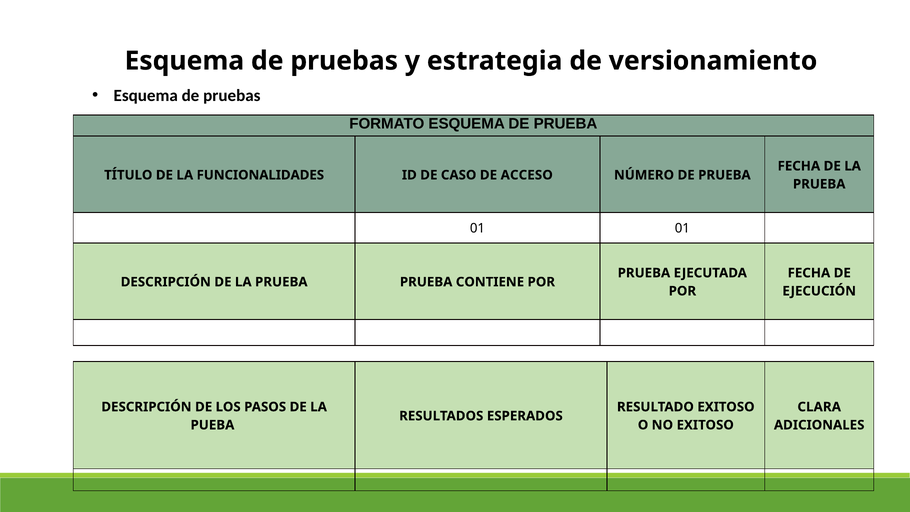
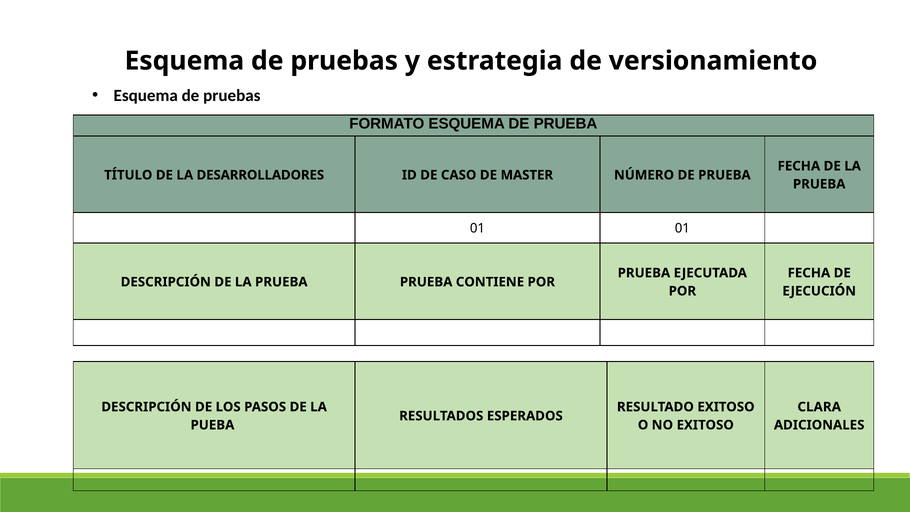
FUNCIONALIDADES: FUNCIONALIDADES -> DESARROLLADORES
ACCESO: ACCESO -> MASTER
